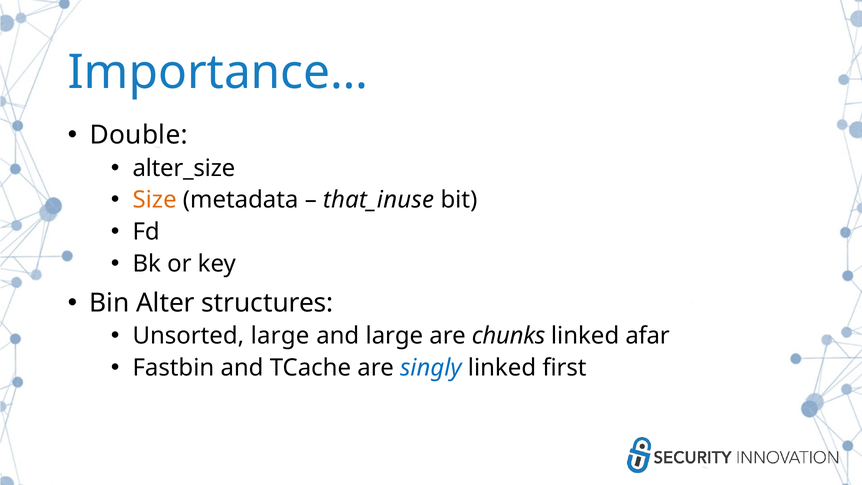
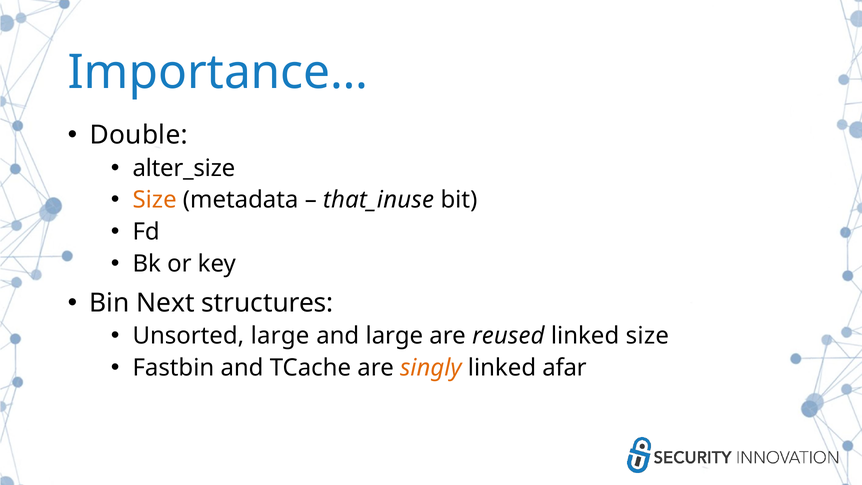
Alter: Alter -> Next
chunks: chunks -> reused
linked afar: afar -> size
singly colour: blue -> orange
first: first -> afar
